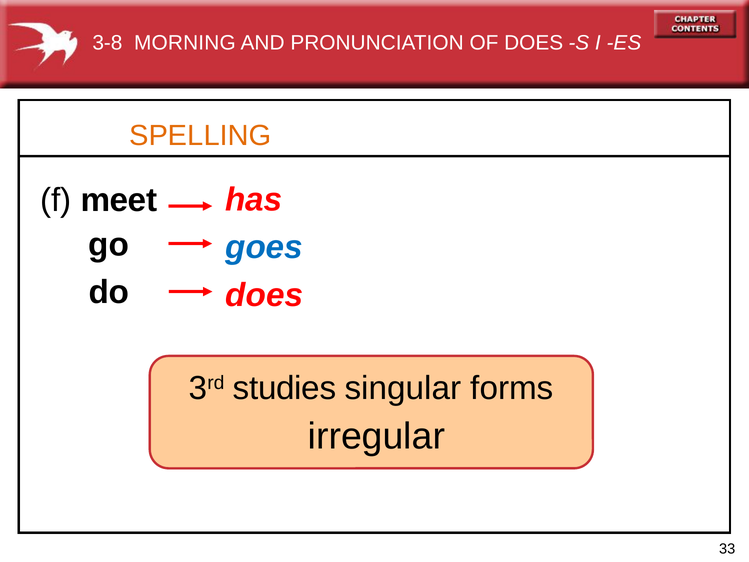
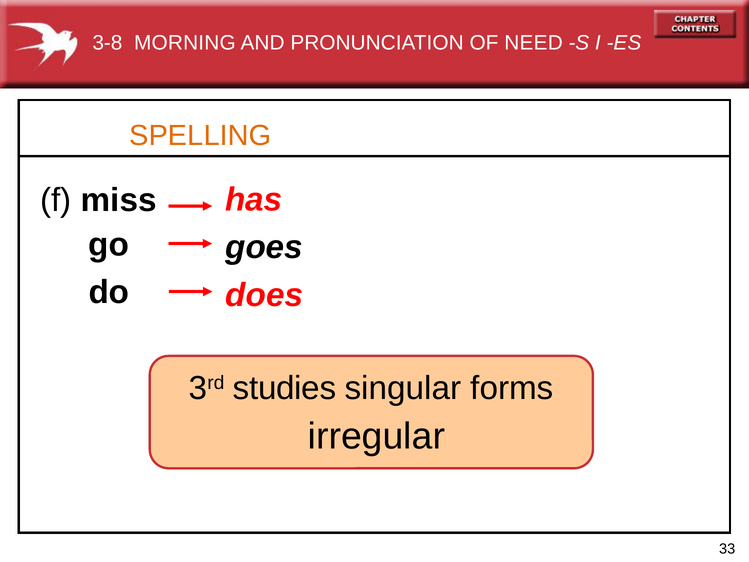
OF DOES: DOES -> NEED
meet: meet -> miss
goes colour: blue -> black
